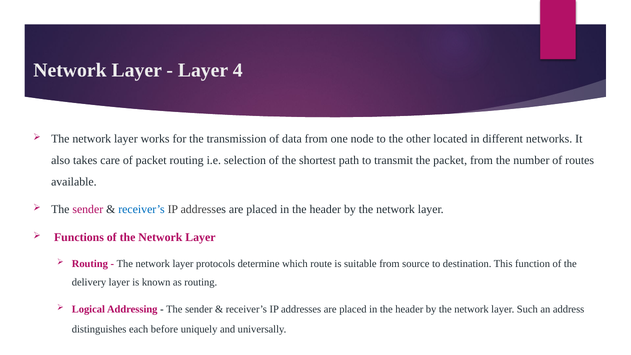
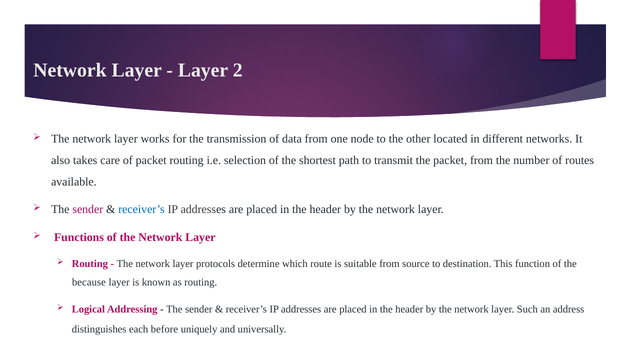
4: 4 -> 2
delivery: delivery -> because
